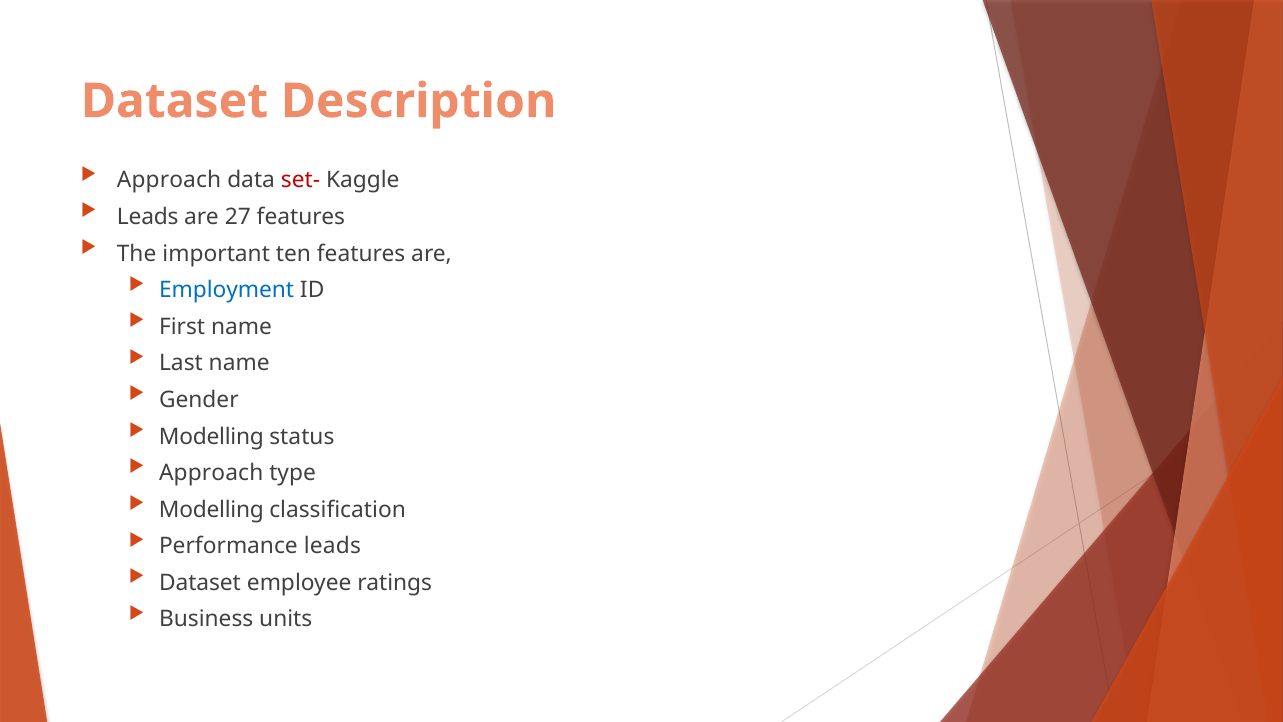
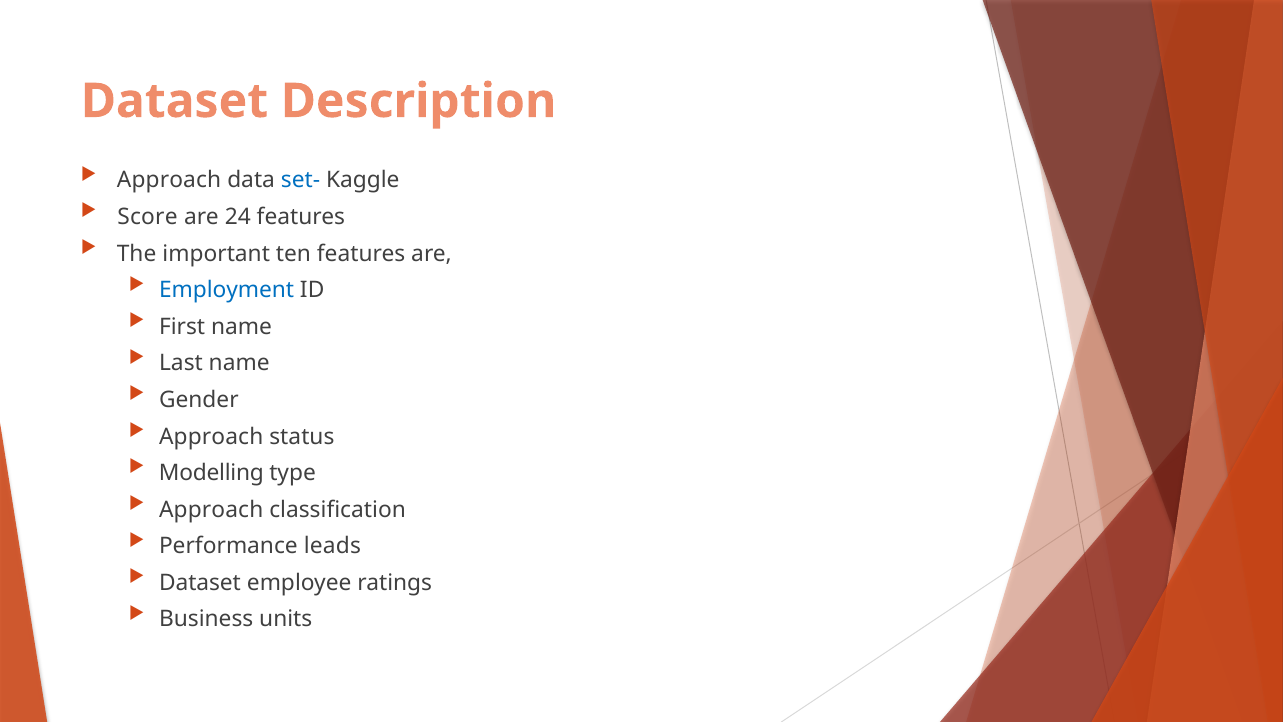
set- colour: red -> blue
Leads at (148, 217): Leads -> Score
27: 27 -> 24
Modelling at (211, 436): Modelling -> Approach
Approach at (211, 473): Approach -> Modelling
Modelling at (211, 509): Modelling -> Approach
